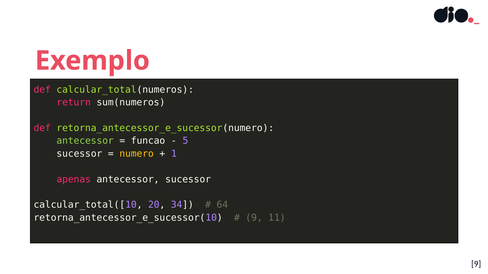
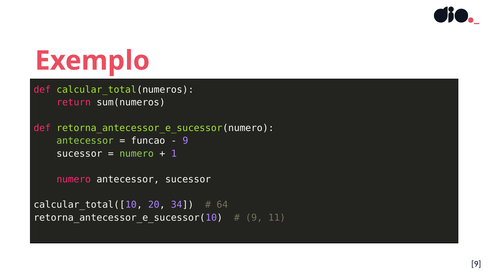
5 at (185, 141): 5 -> 9
numero at (137, 154) colour: yellow -> light green
apenas at (74, 180): apenas -> numero
